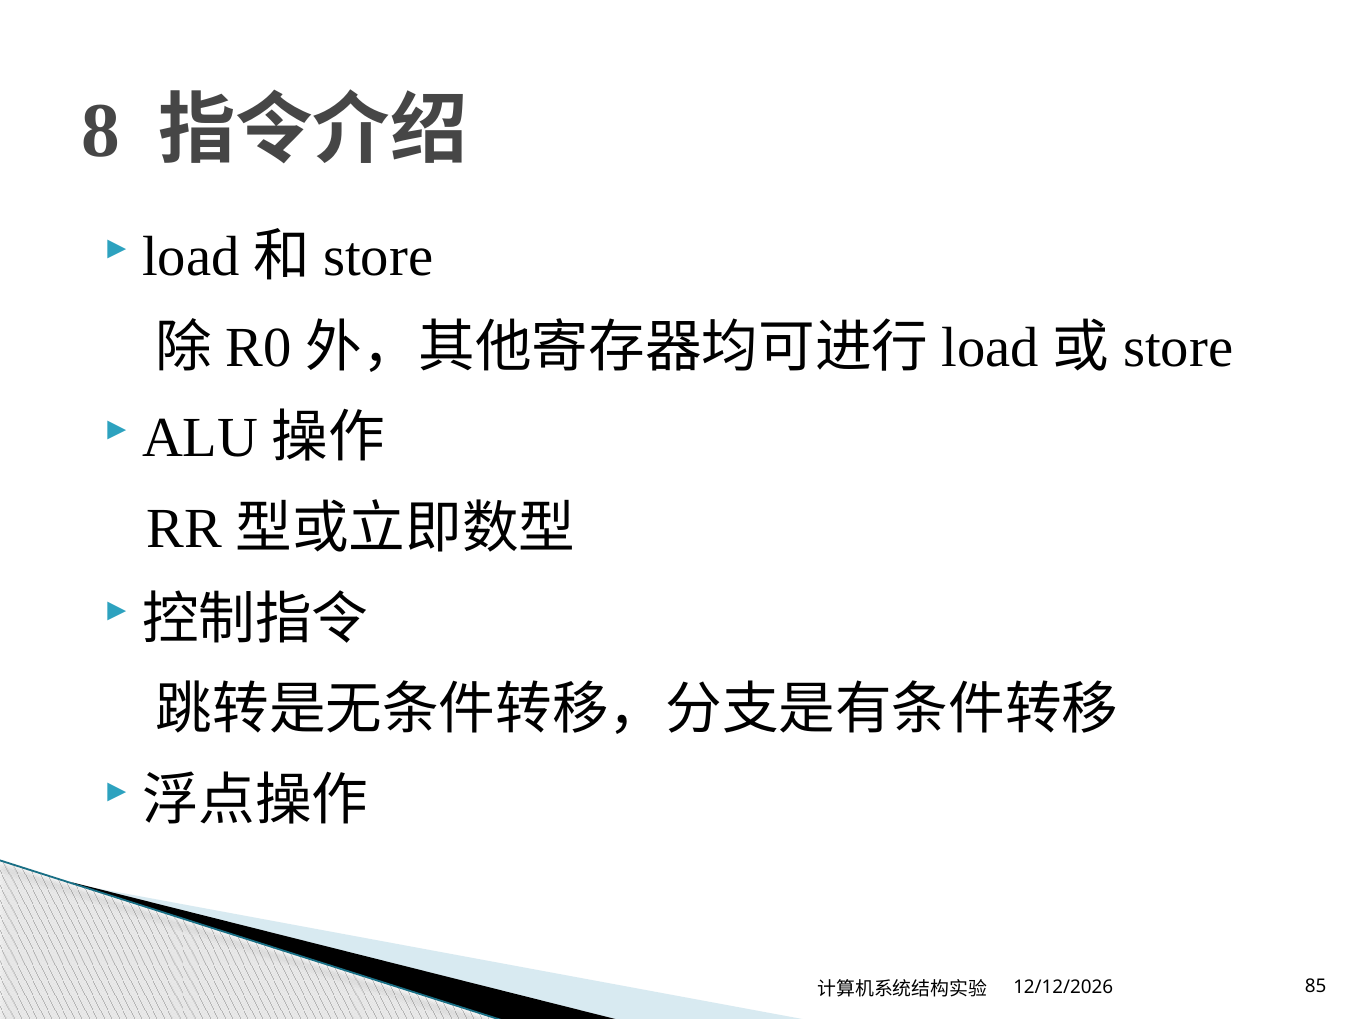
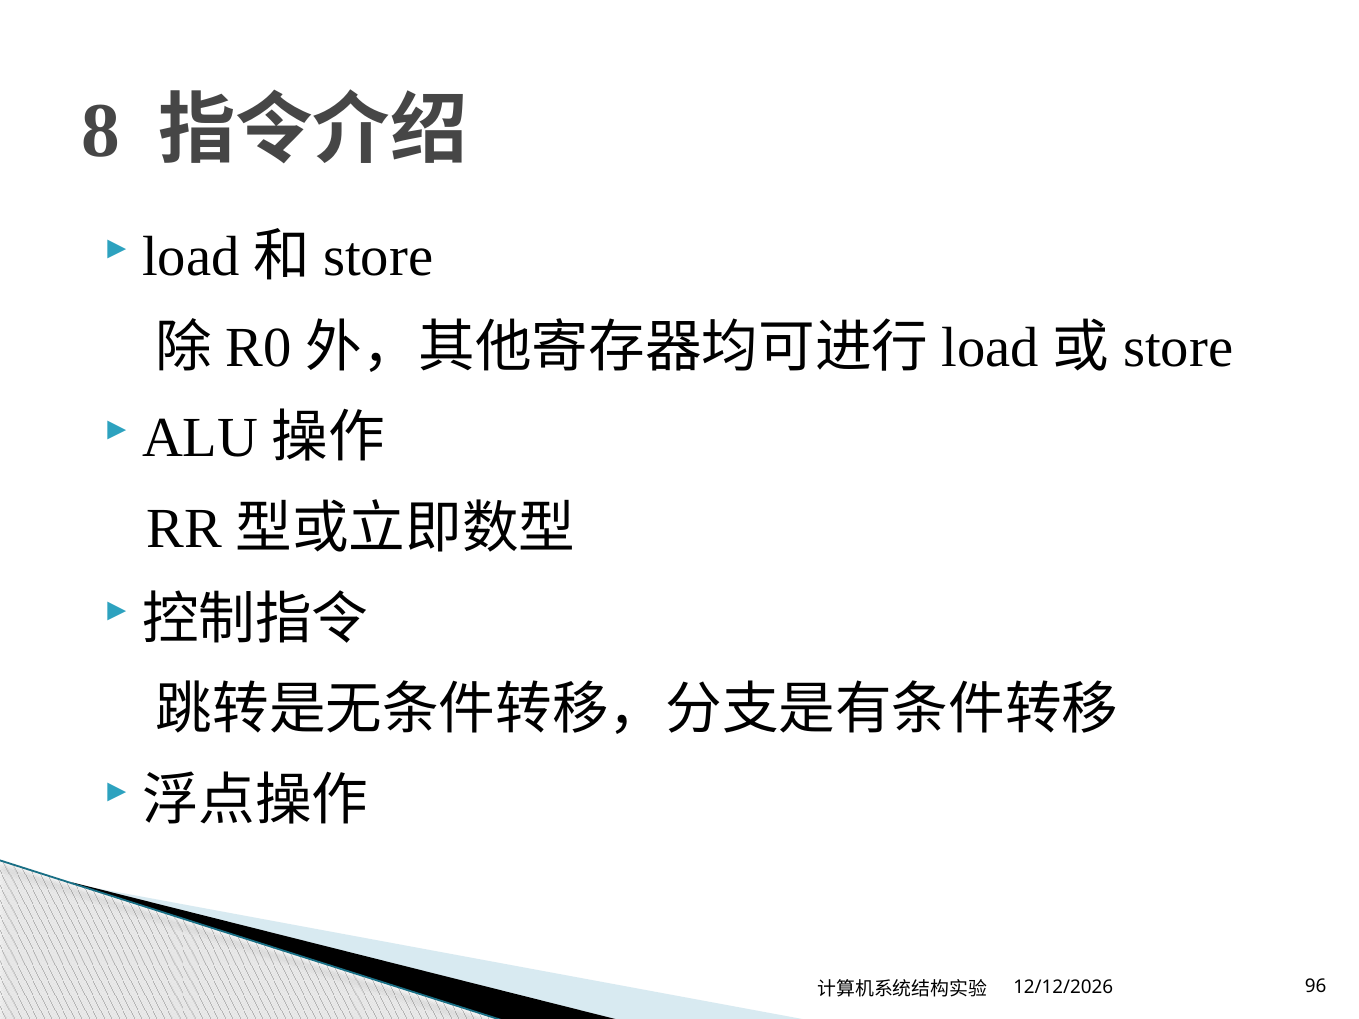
85: 85 -> 96
